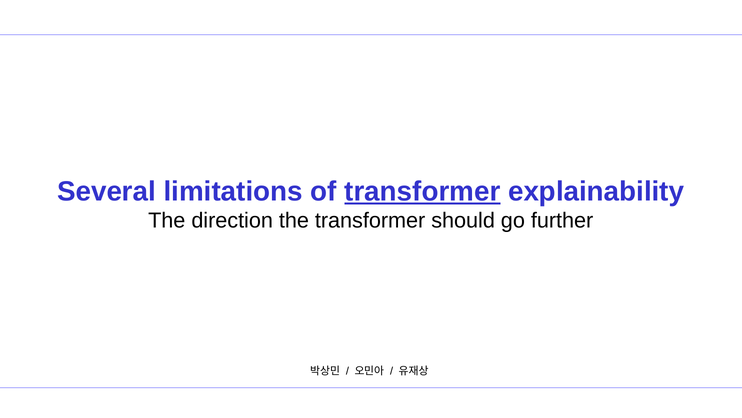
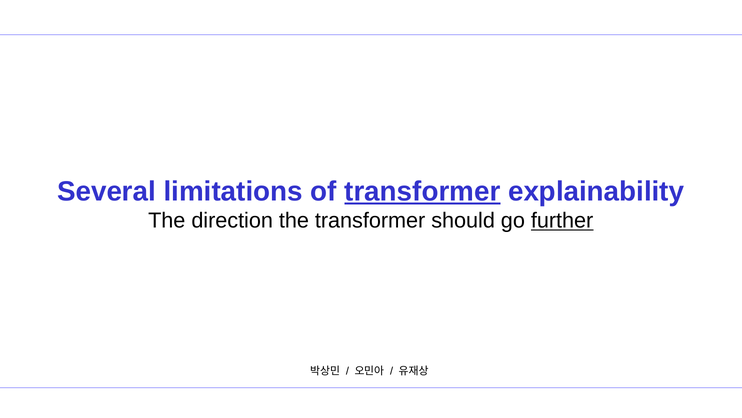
further underline: none -> present
